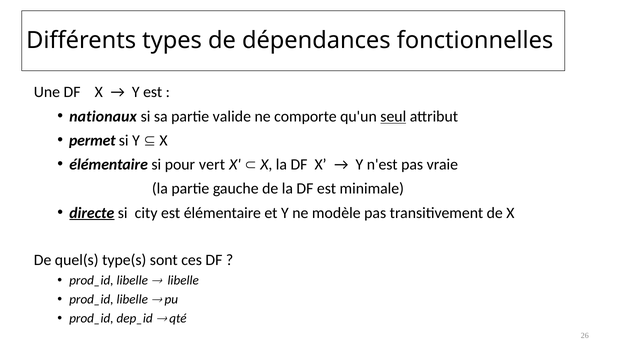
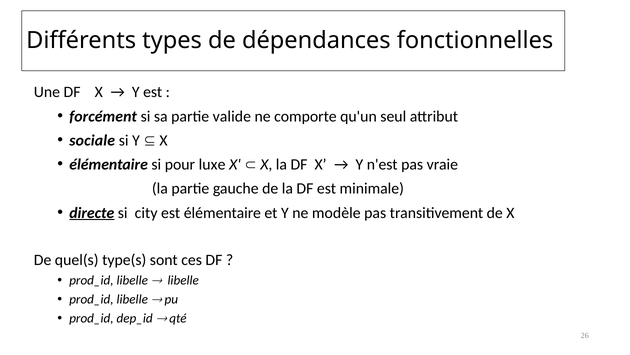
nationaux: nationaux -> forcément
seul underline: present -> none
permet: permet -> sociale
vert: vert -> luxe
